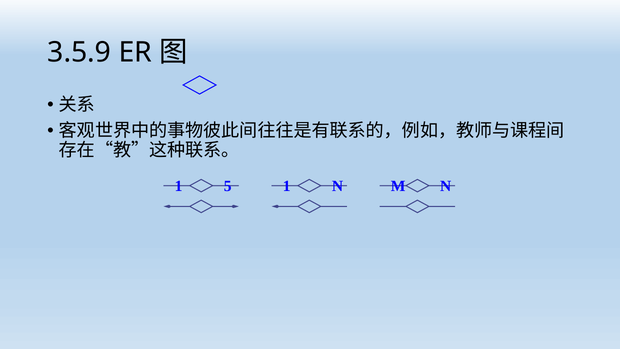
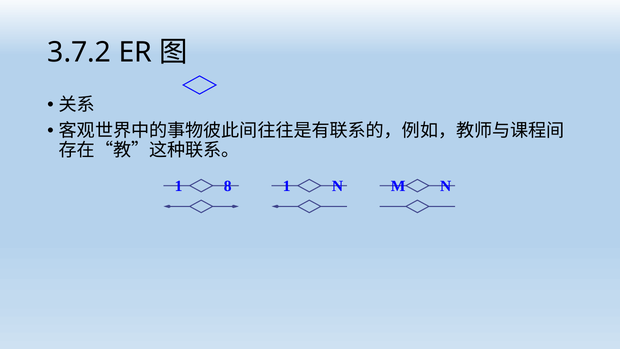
3.5.9: 3.5.9 -> 3.7.2
5: 5 -> 8
